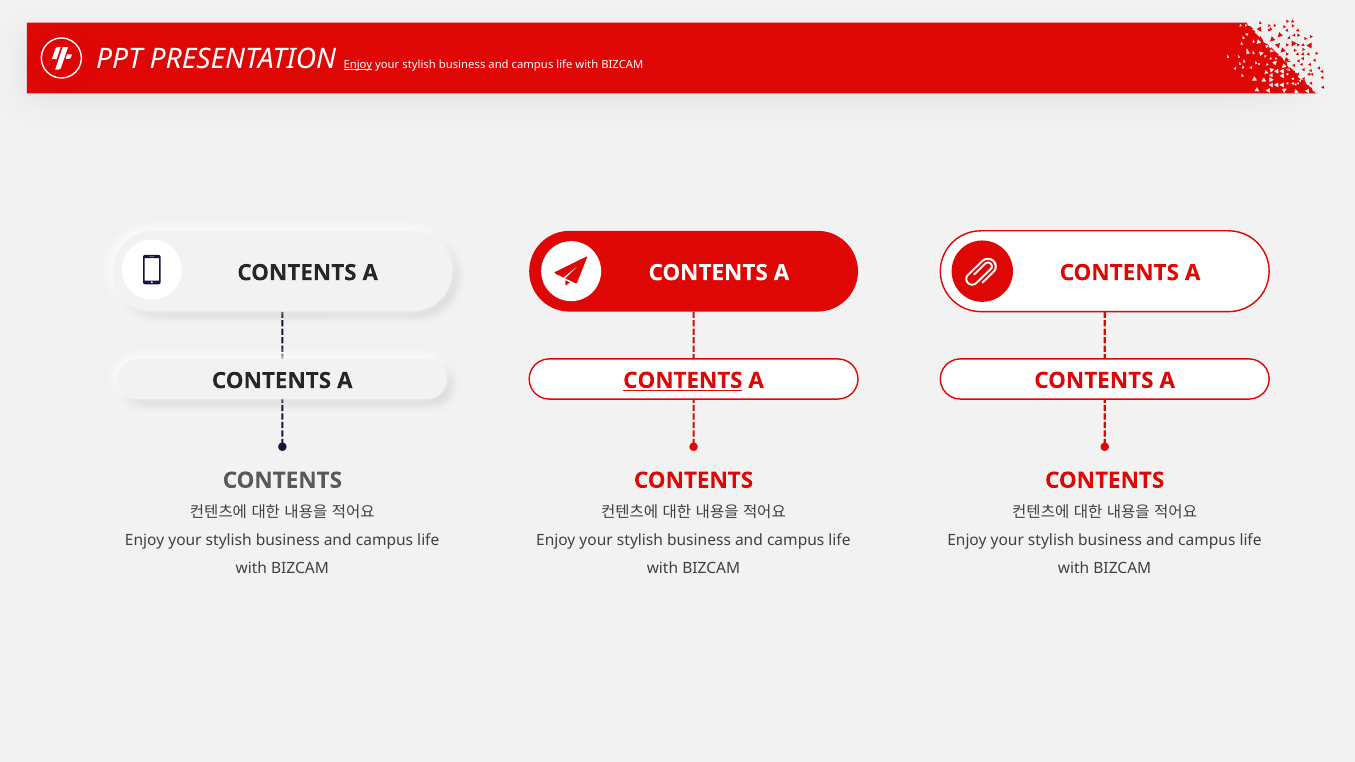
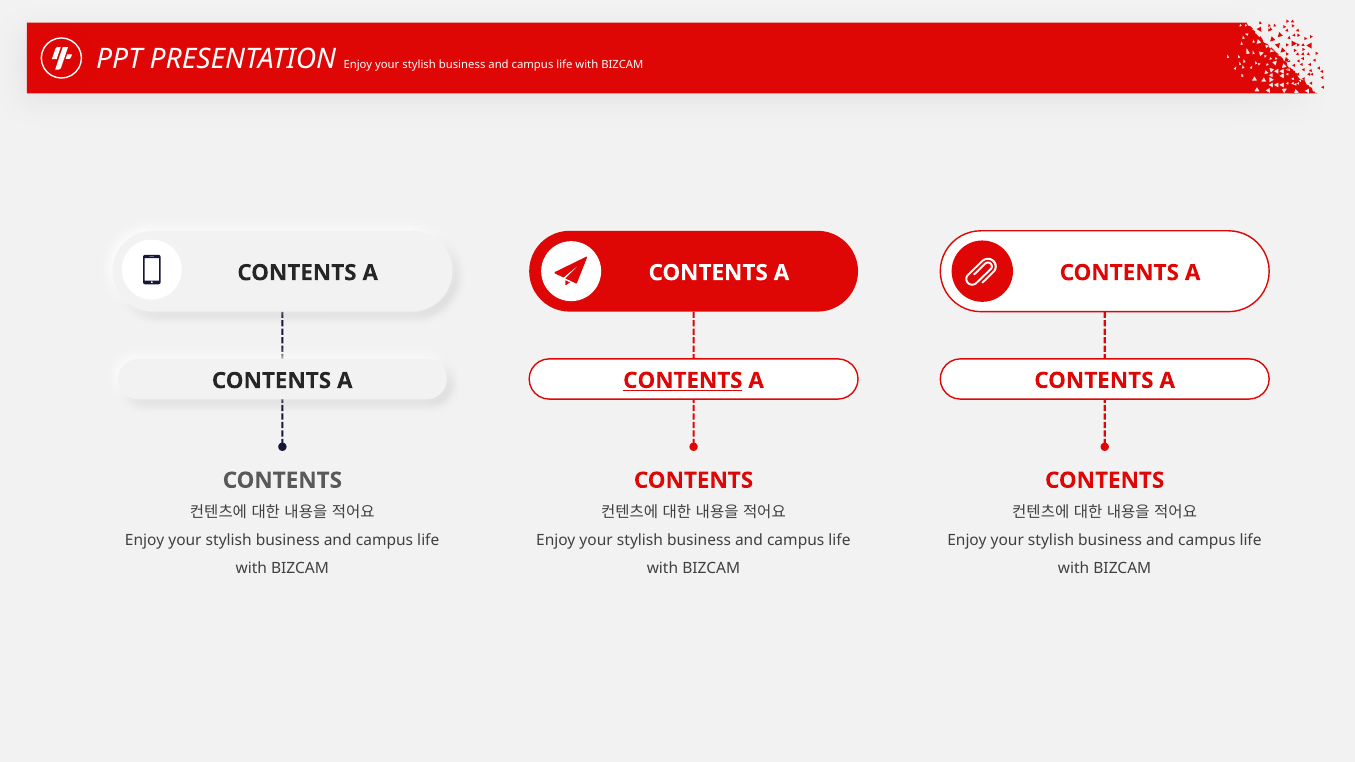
Enjoy at (358, 64) underline: present -> none
